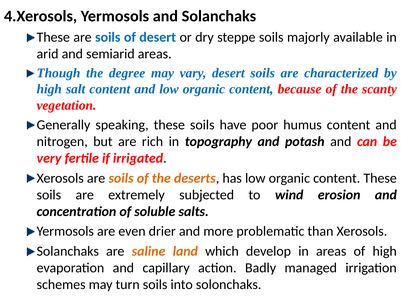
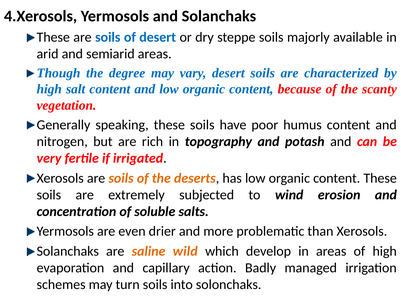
land: land -> wild
